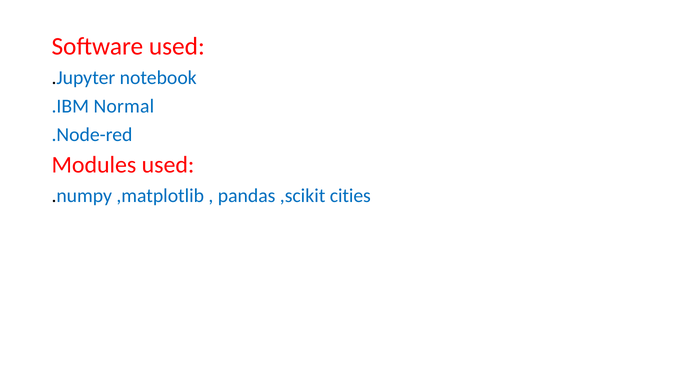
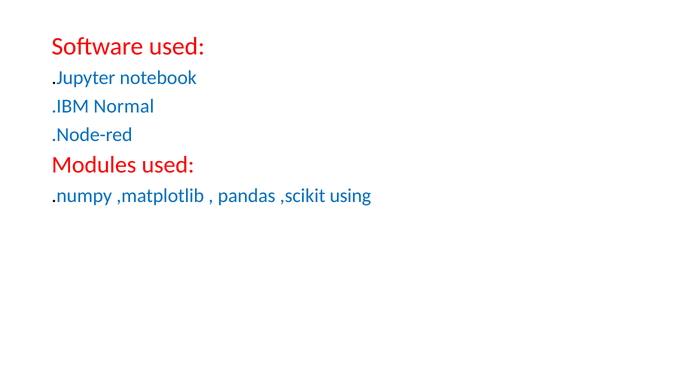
cities: cities -> using
